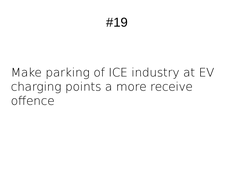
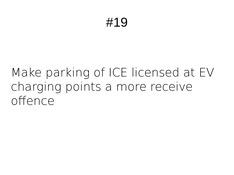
industry: industry -> licensed
